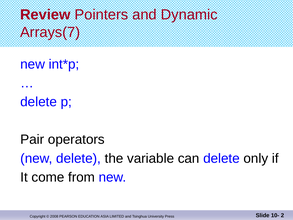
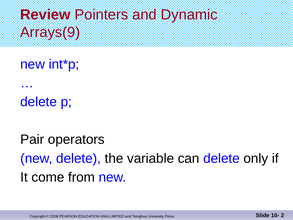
Arrays(7: Arrays(7 -> Arrays(9
